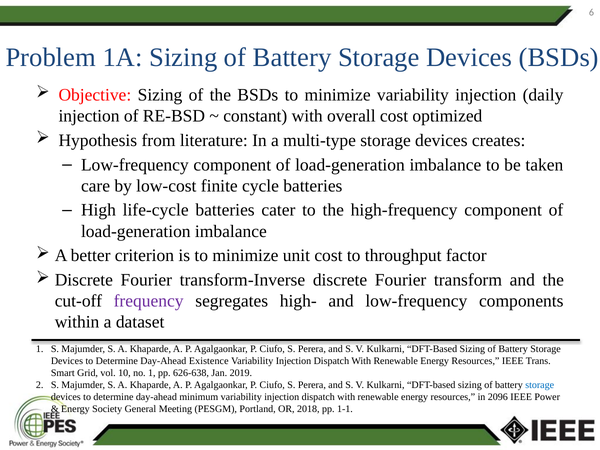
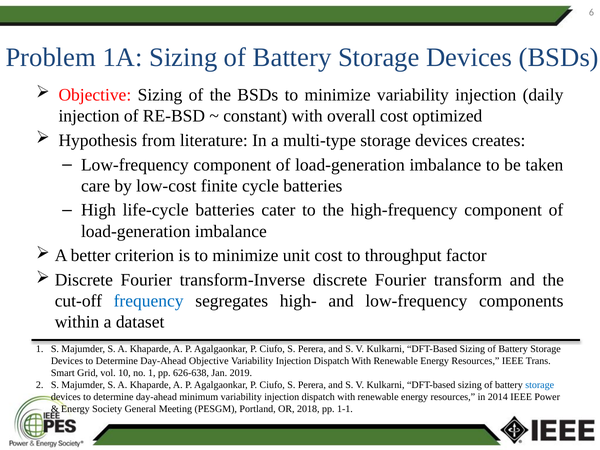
frequency colour: purple -> blue
Day-Ahead Existence: Existence -> Objective
2096: 2096 -> 2014
